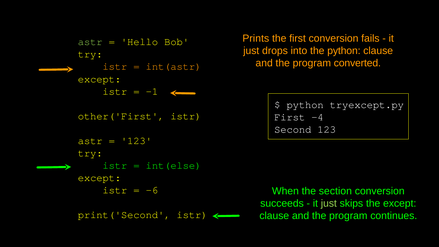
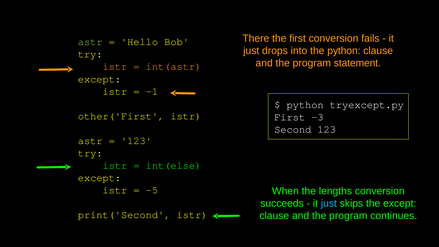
Prints: Prints -> There
converted: converted -> statement
-4: -4 -> -3
-6: -6 -> -5
section: section -> lengths
just at (329, 203) colour: light green -> light blue
